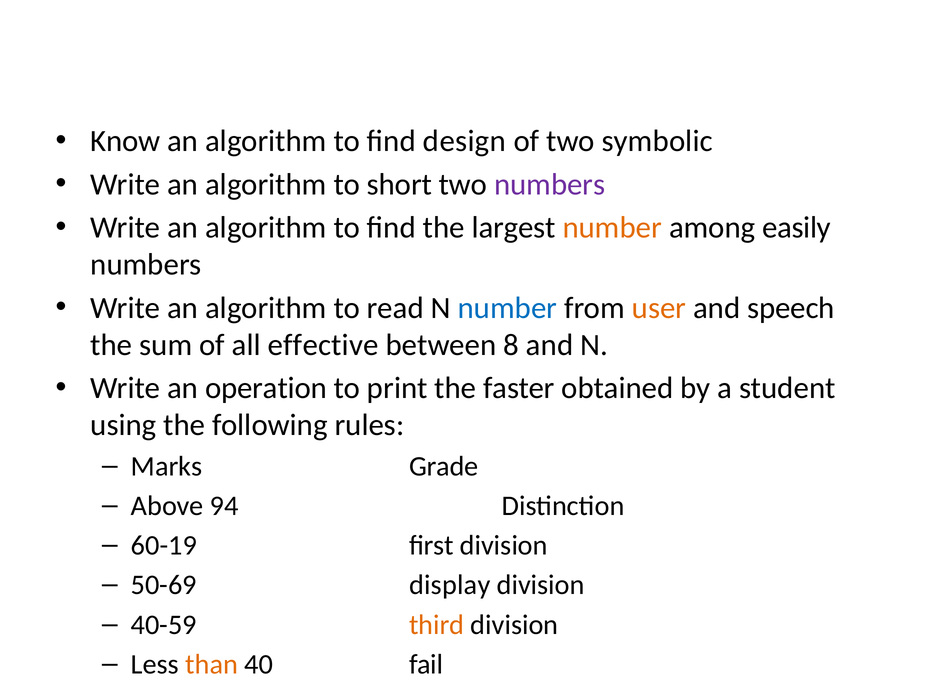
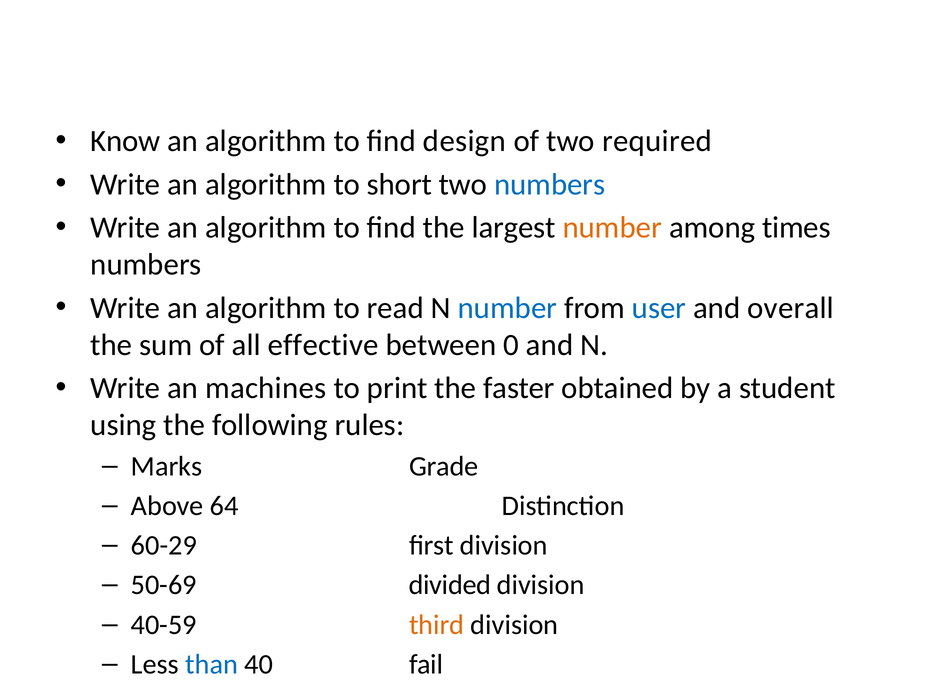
symbolic: symbolic -> required
numbers at (550, 184) colour: purple -> blue
easily: easily -> times
user colour: orange -> blue
speech: speech -> overall
8: 8 -> 0
operation: operation -> machines
94: 94 -> 64
60-19: 60-19 -> 60-29
display: display -> divided
than colour: orange -> blue
